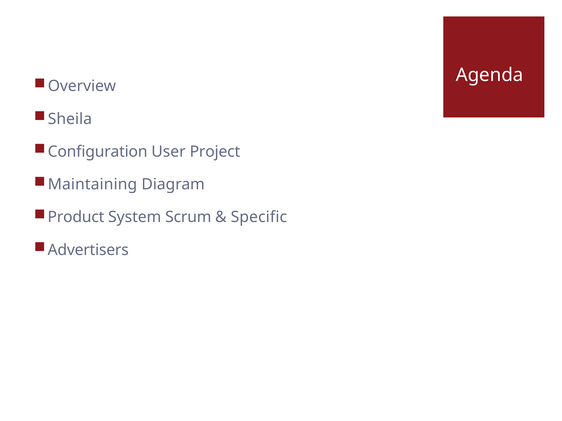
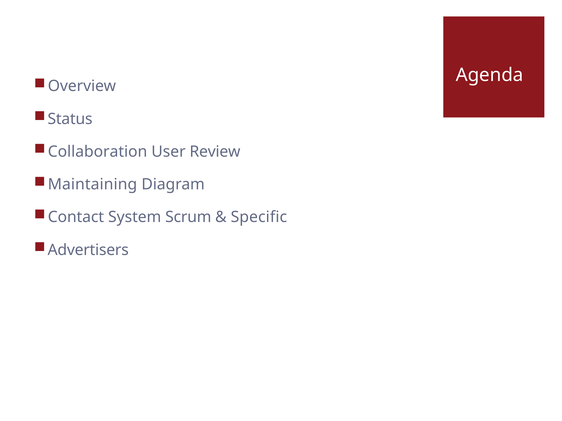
Sheila: Sheila -> Status
Configuration: Configuration -> Collaboration
Project: Project -> Review
Product: Product -> Contact
